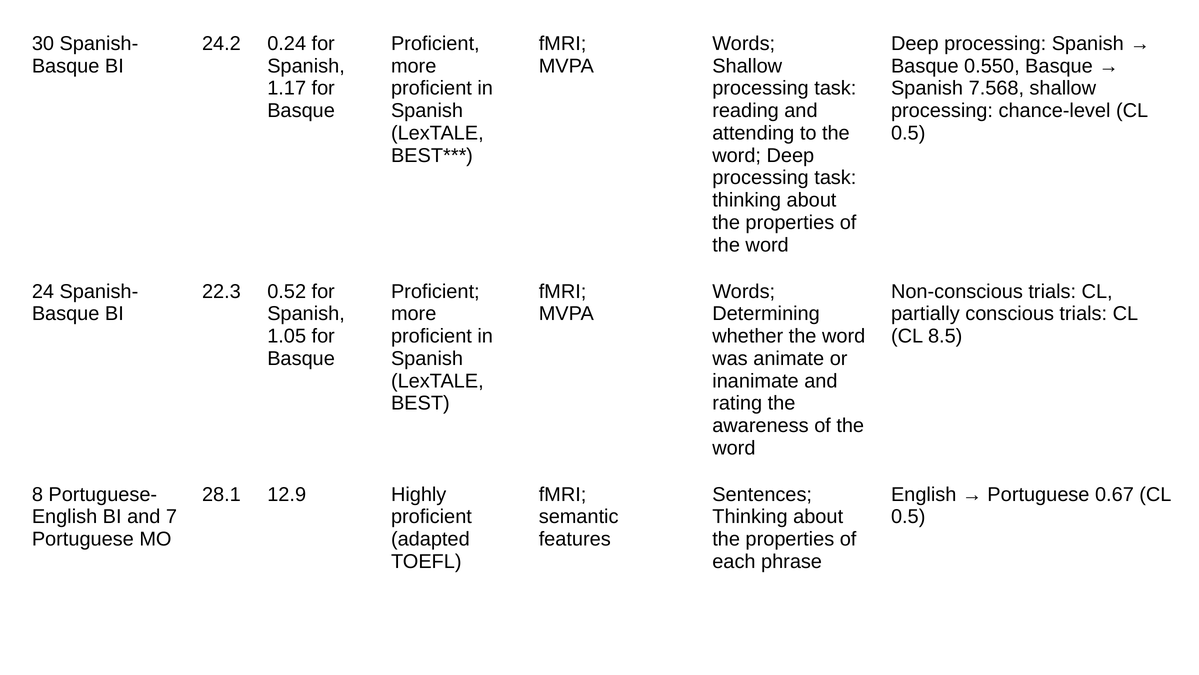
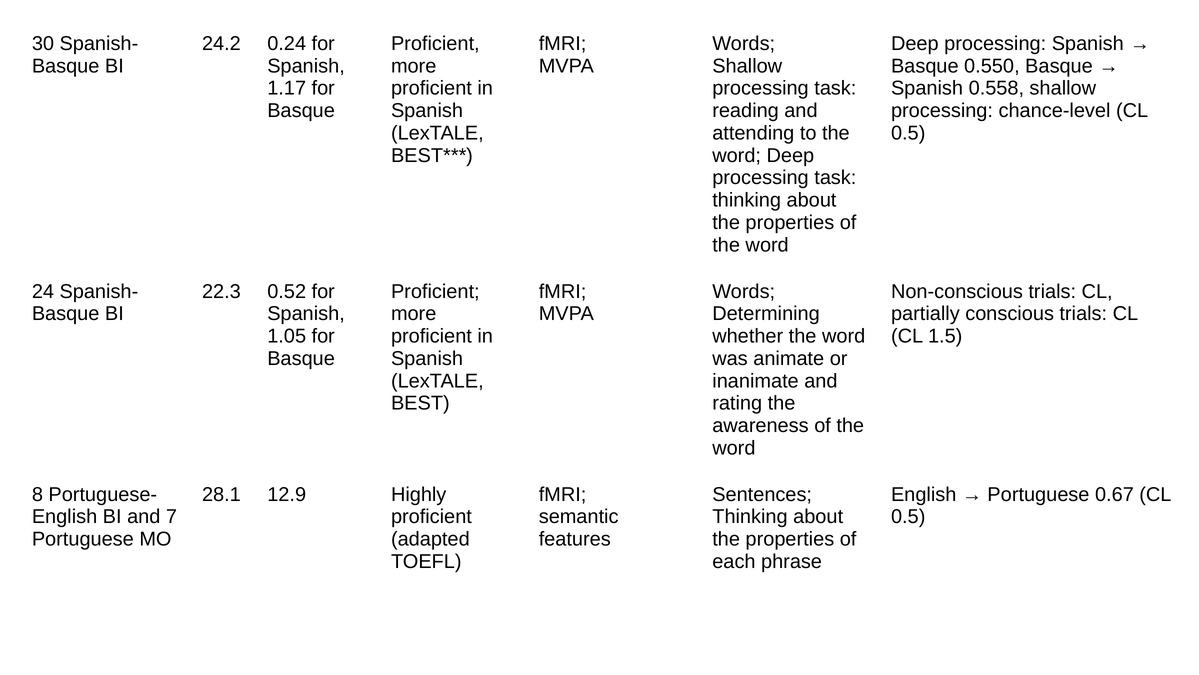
7.568: 7.568 -> 0.558
8.5: 8.5 -> 1.5
